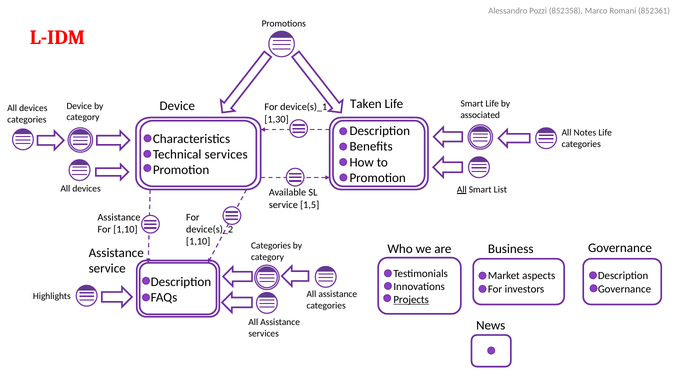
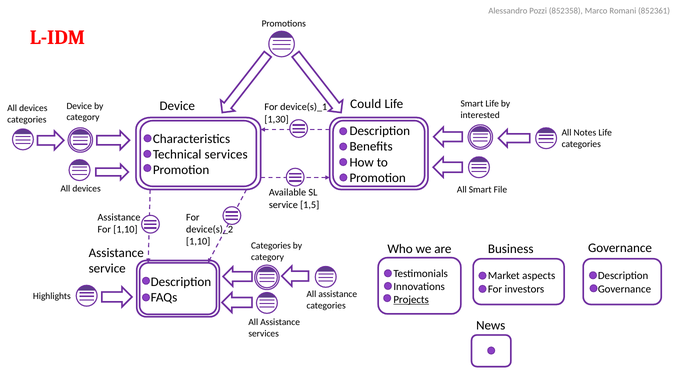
Taken: Taken -> Could
associated: associated -> interested
All at (462, 189) underline: present -> none
List: List -> File
